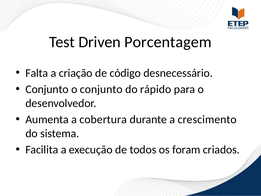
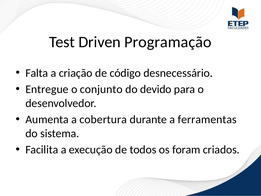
Porcentagem: Porcentagem -> Programação
Conjunto at (47, 89): Conjunto -> Entregue
rápido: rápido -> devido
crescimento: crescimento -> ferramentas
